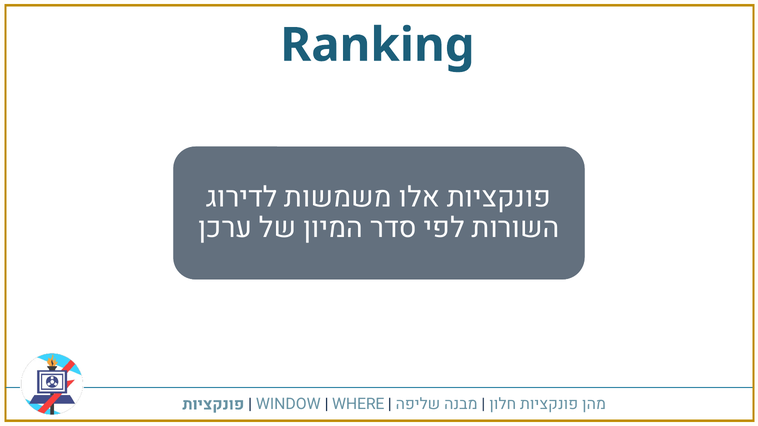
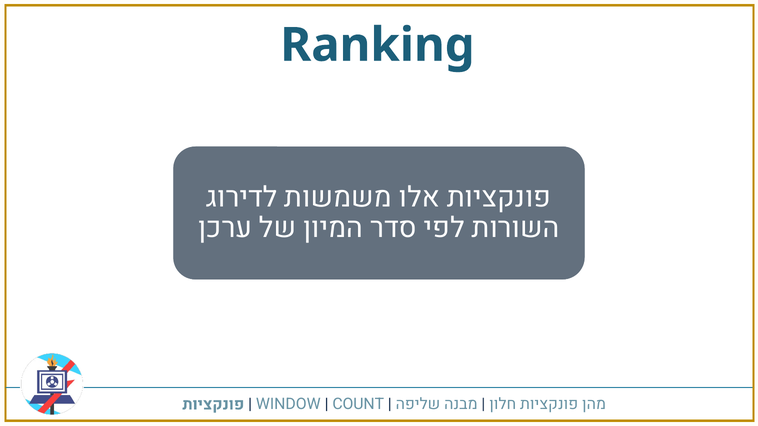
WHERE: WHERE -> COUNT
